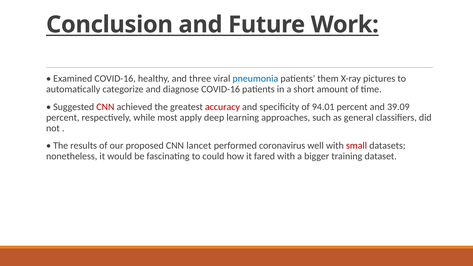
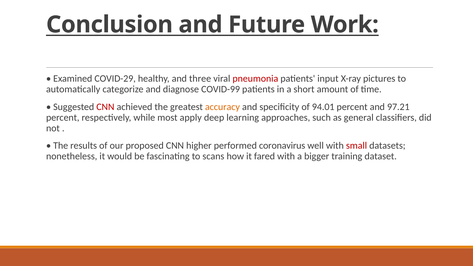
Examined COVID-16: COVID-16 -> COVID-29
pneumonia colour: blue -> red
them: them -> input
diagnose COVID-16: COVID-16 -> COVID-99
accuracy colour: red -> orange
39.09: 39.09 -> 97.21
lancet: lancet -> higher
could: could -> scans
